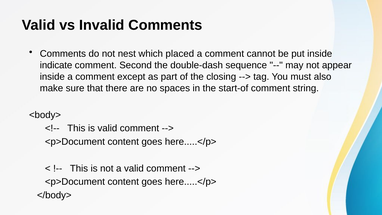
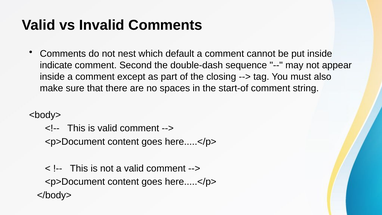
placed: placed -> default
